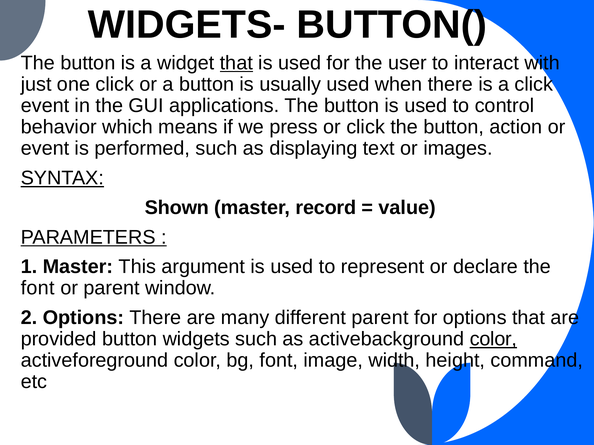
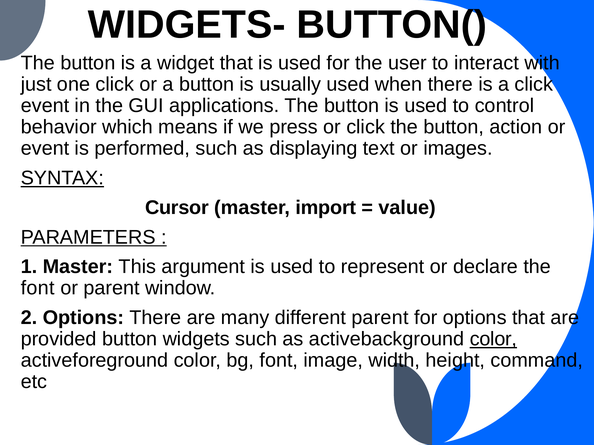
that at (236, 63) underline: present -> none
Shown: Shown -> Cursor
record: record -> import
